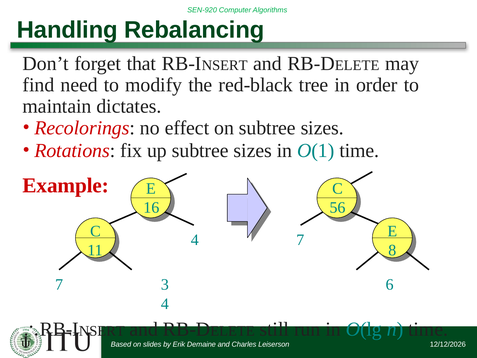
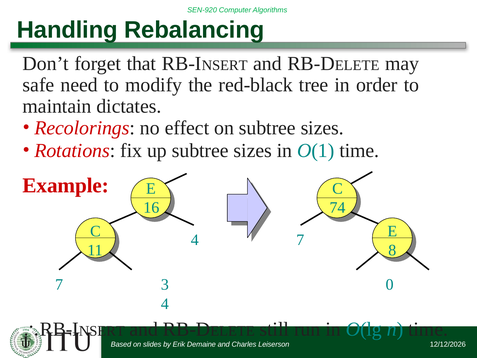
find: find -> safe
56: 56 -> 74
6: 6 -> 0
